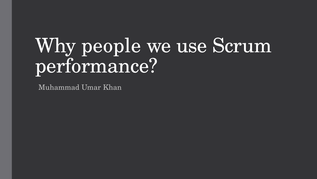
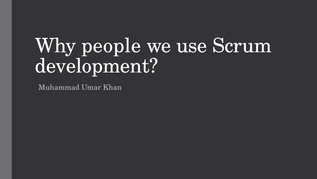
performance: performance -> development
